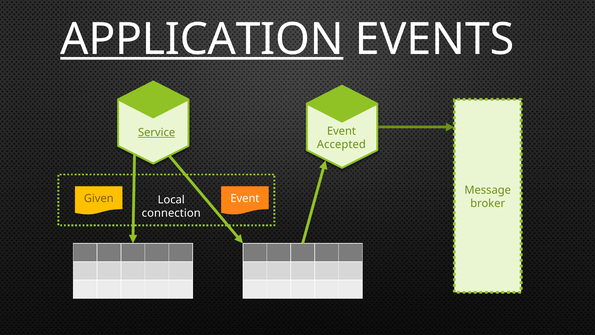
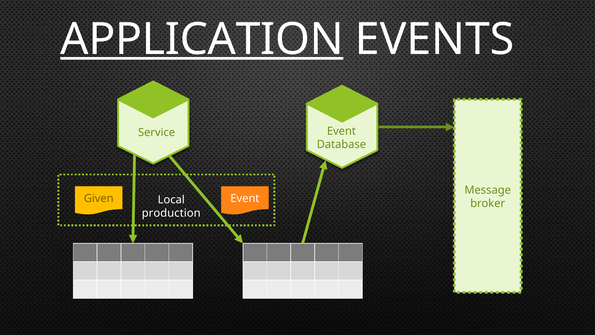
Service underline: present -> none
Accepted: Accepted -> Database
connection: connection -> production
